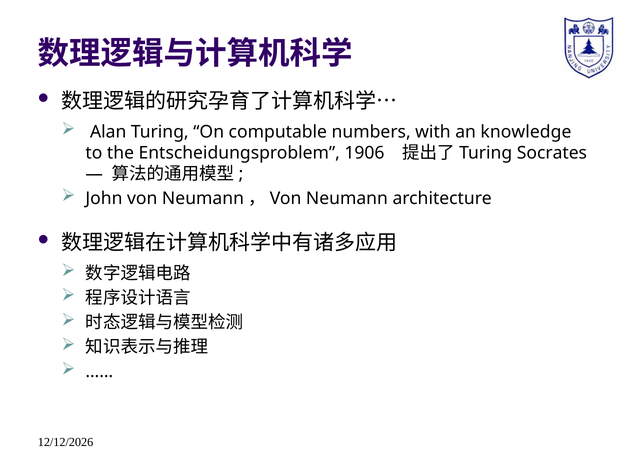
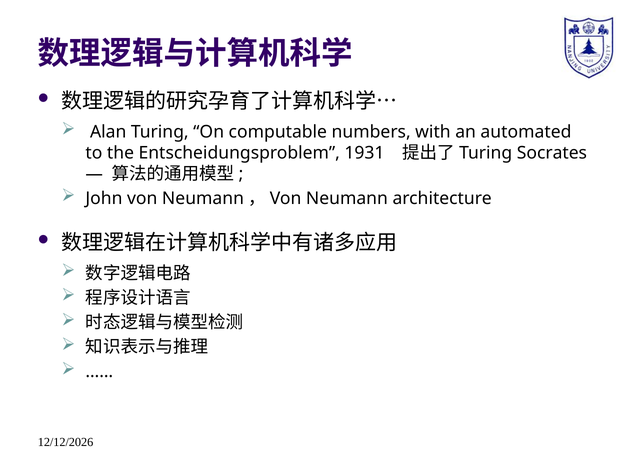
knowledge: knowledge -> automated
1906: 1906 -> 1931
